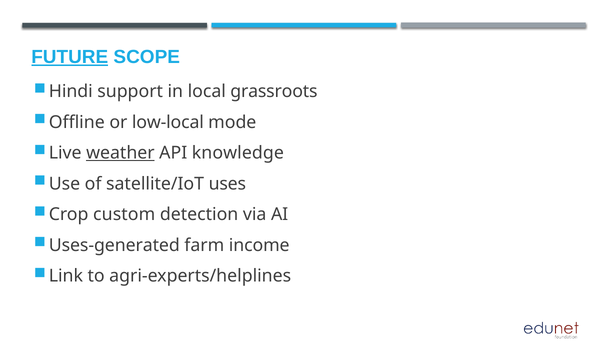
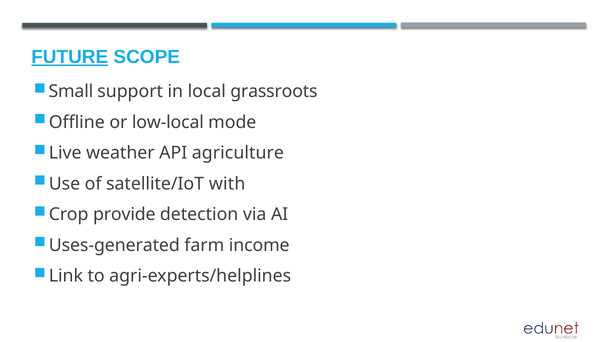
Hindi: Hindi -> Small
weather underline: present -> none
knowledge: knowledge -> agriculture
uses: uses -> with
custom: custom -> provide
